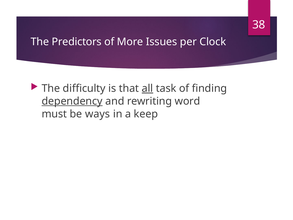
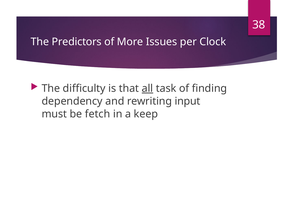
dependency underline: present -> none
word: word -> input
ways: ways -> fetch
